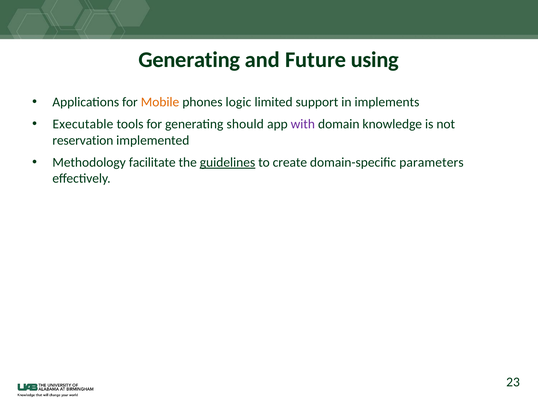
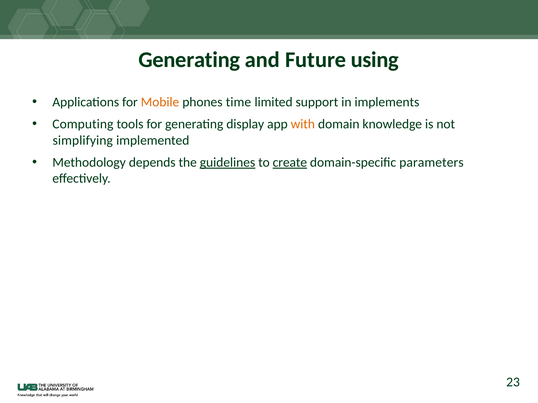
logic: logic -> time
Executable: Executable -> Computing
should: should -> display
with colour: purple -> orange
reservation: reservation -> simplifying
facilitate: facilitate -> depends
create underline: none -> present
